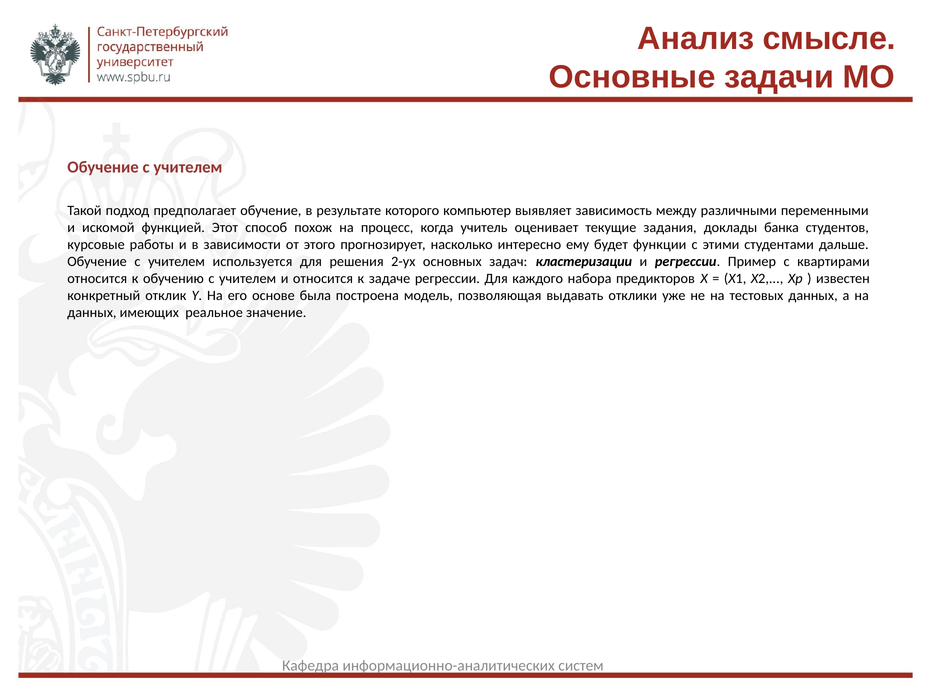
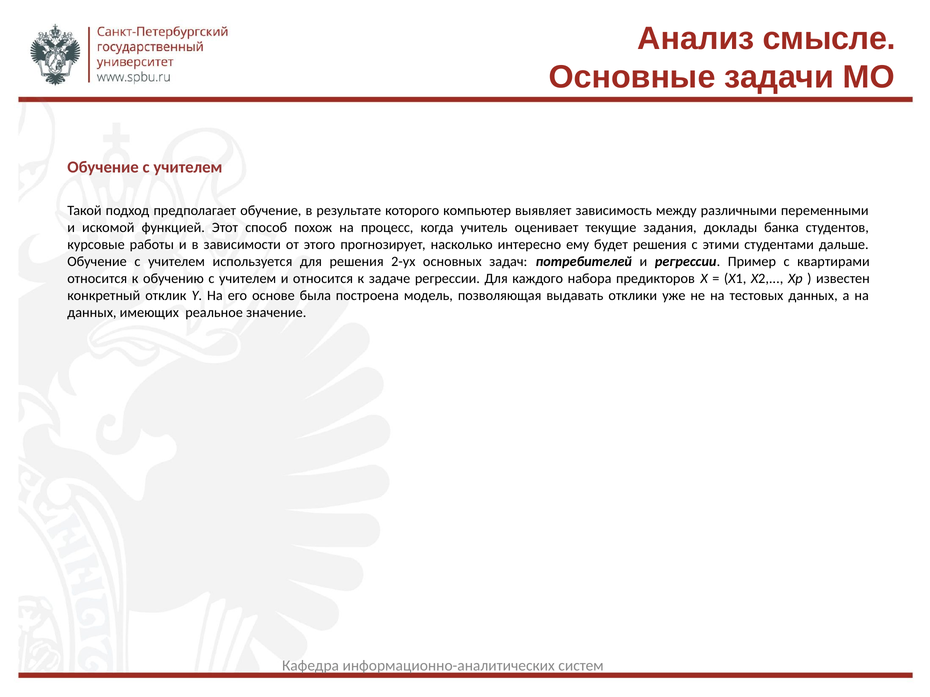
будет функции: функции -> решения
кластеризации: кластеризации -> потребителей
